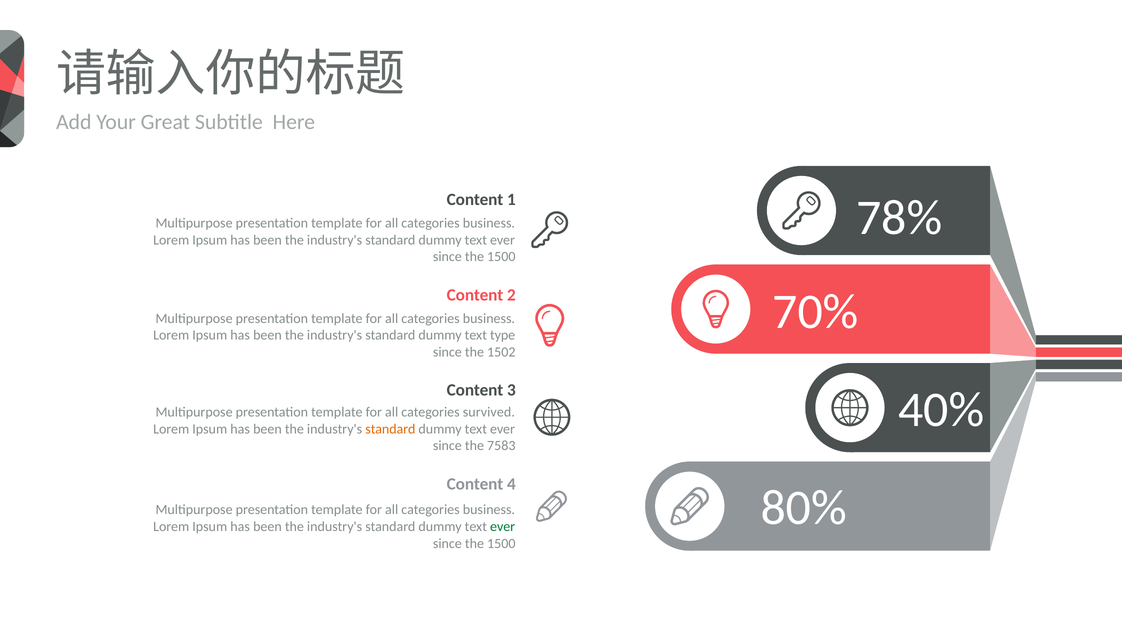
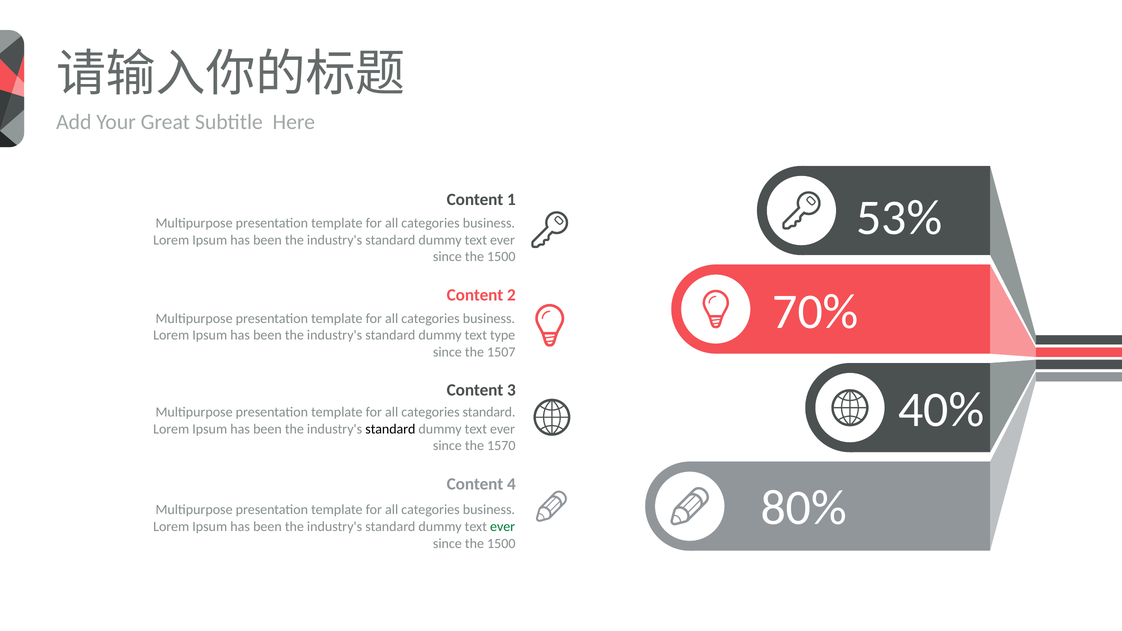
78%: 78% -> 53%
1502: 1502 -> 1507
categories survived: survived -> standard
standard at (390, 429) colour: orange -> black
7583: 7583 -> 1570
